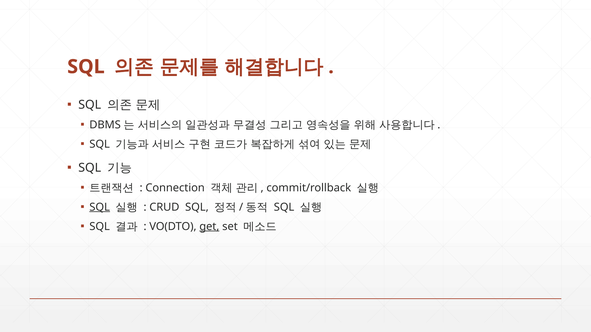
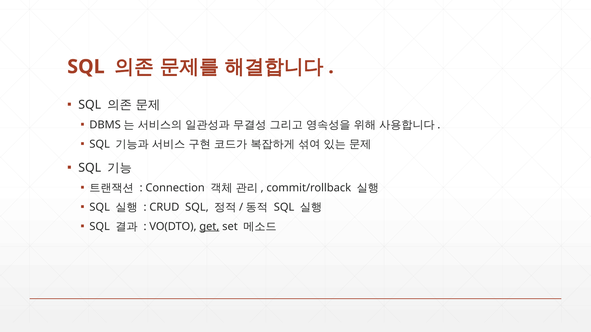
SQL at (100, 207) underline: present -> none
